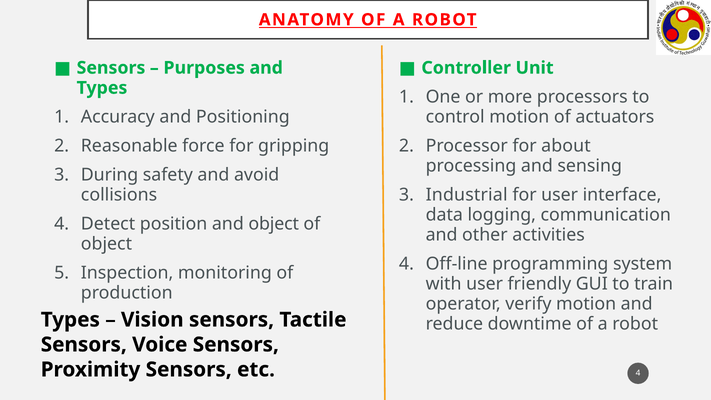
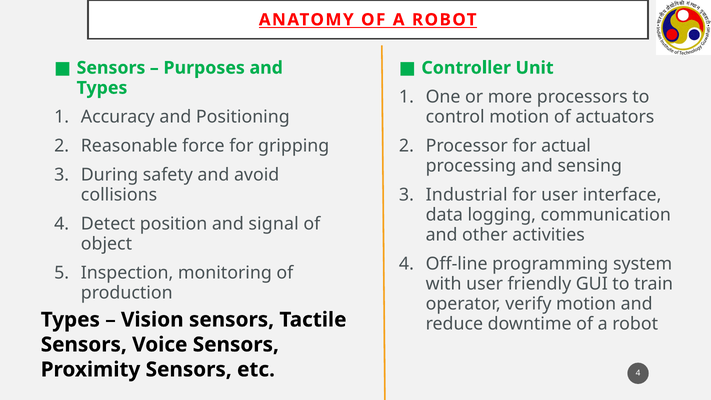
about: about -> actual
and object: object -> signal
